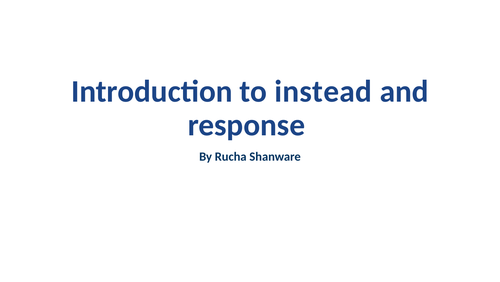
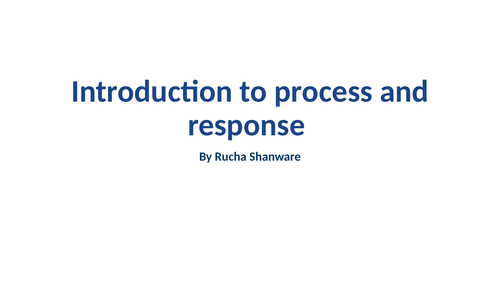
instead: instead -> process
